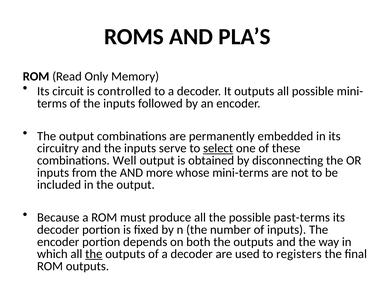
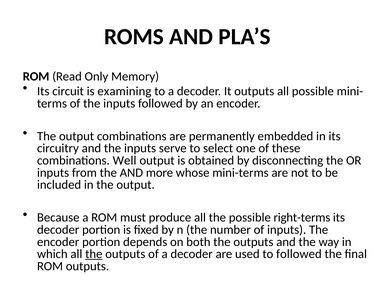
controlled: controlled -> examining
select underline: present -> none
past-terms: past-terms -> right-terms
to registers: registers -> followed
